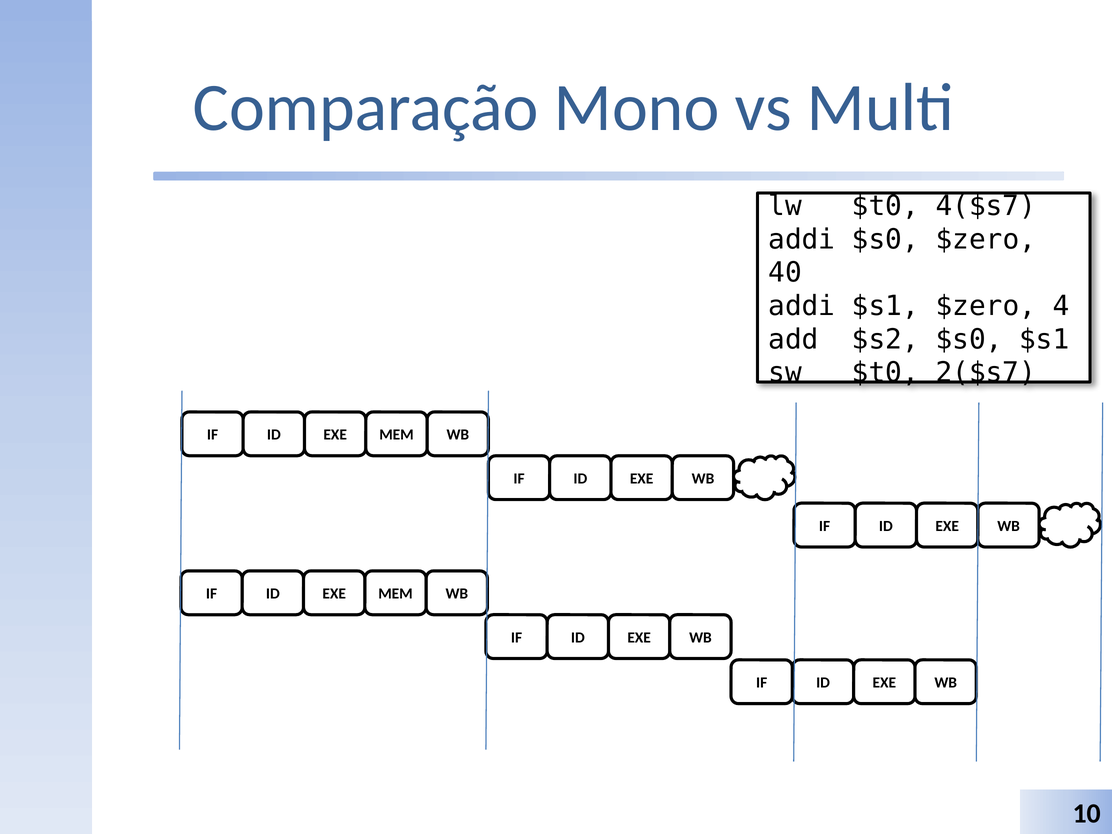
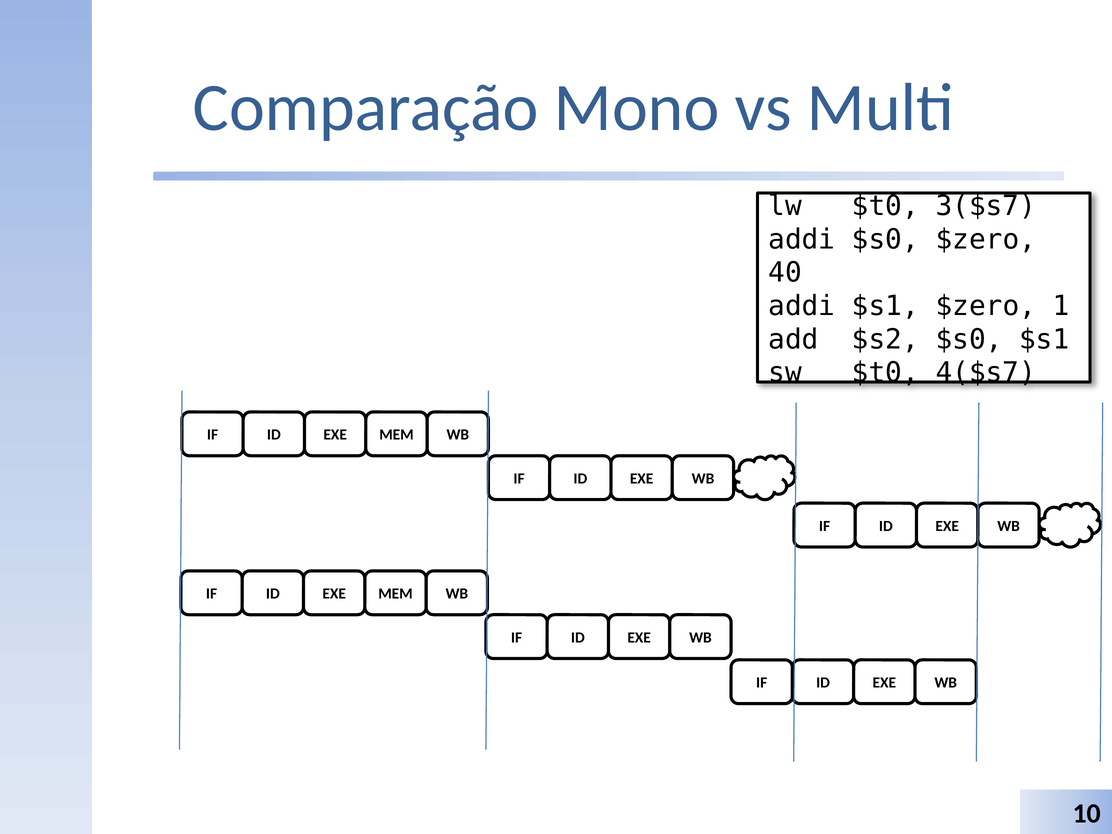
4($s7: 4($s7 -> 3($s7
4: 4 -> 1
2($s7: 2($s7 -> 4($s7
